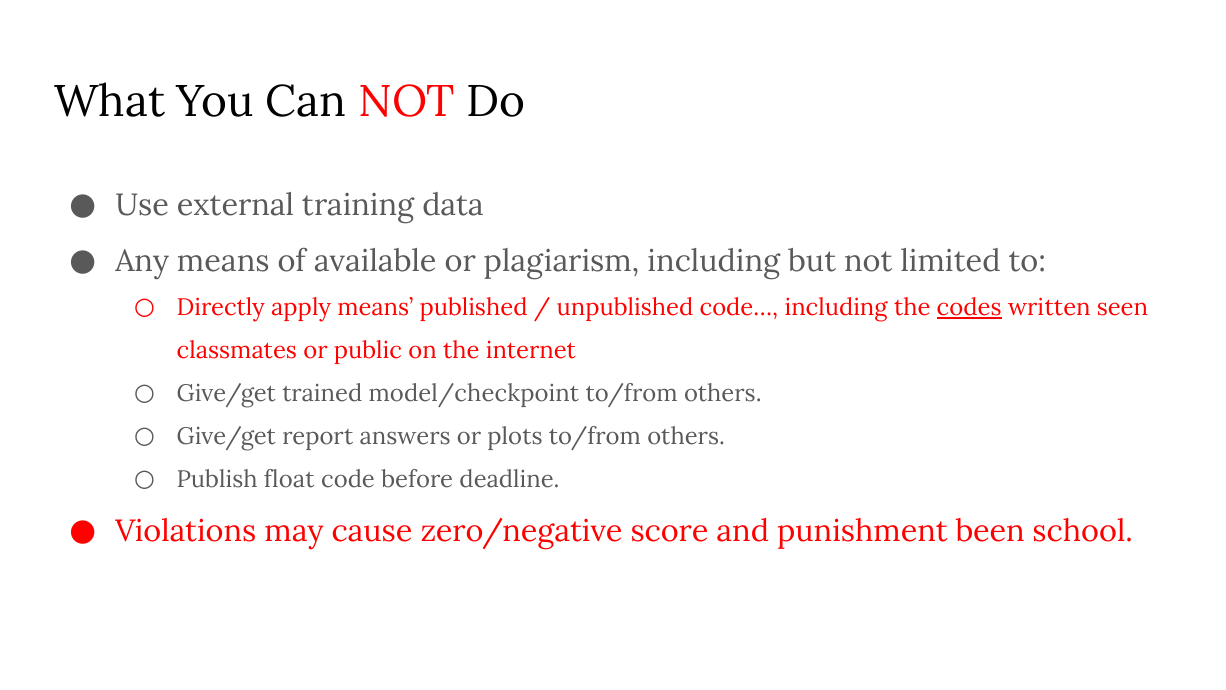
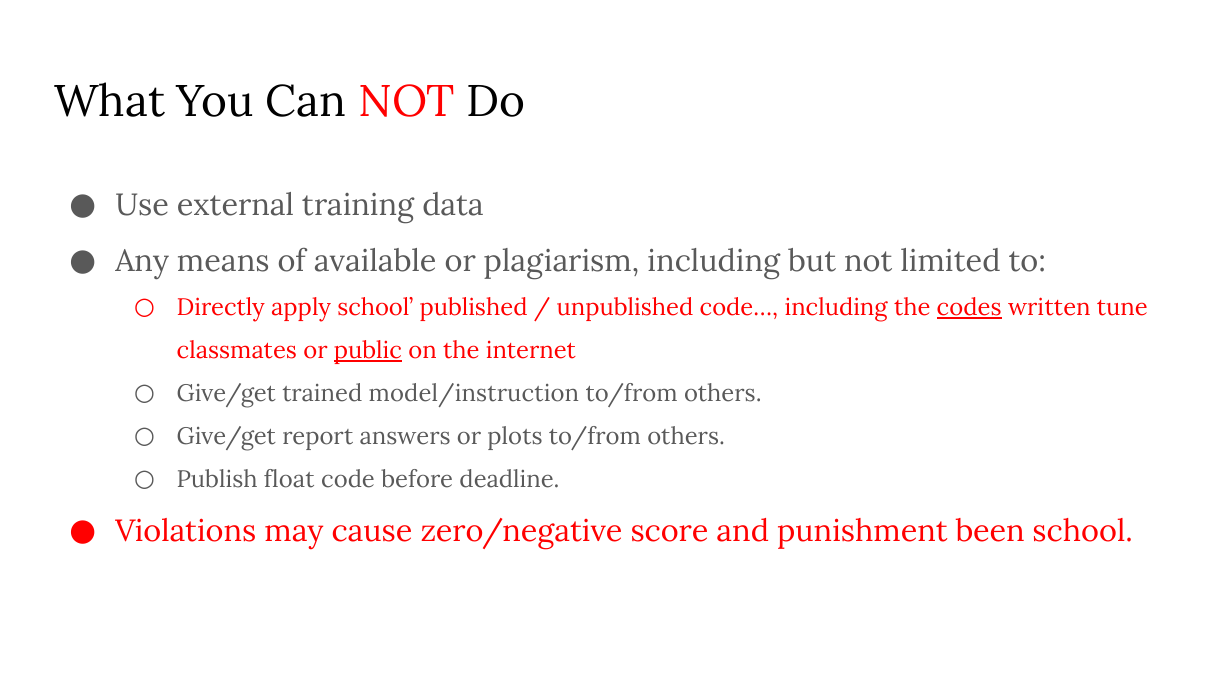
apply means: means -> school
seen: seen -> tune
public underline: none -> present
model/checkpoint: model/checkpoint -> model/instruction
